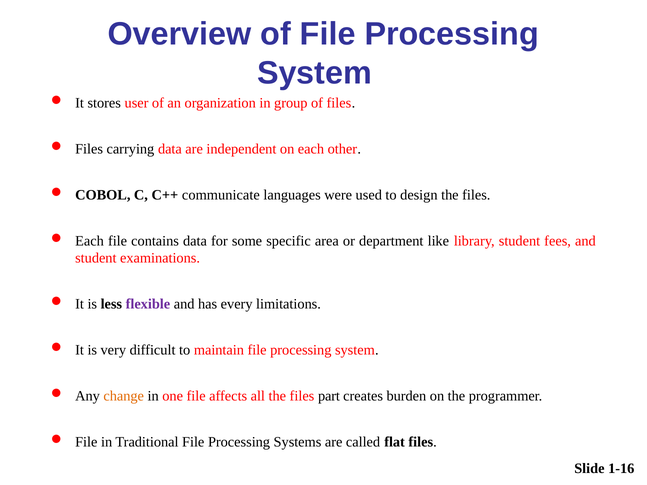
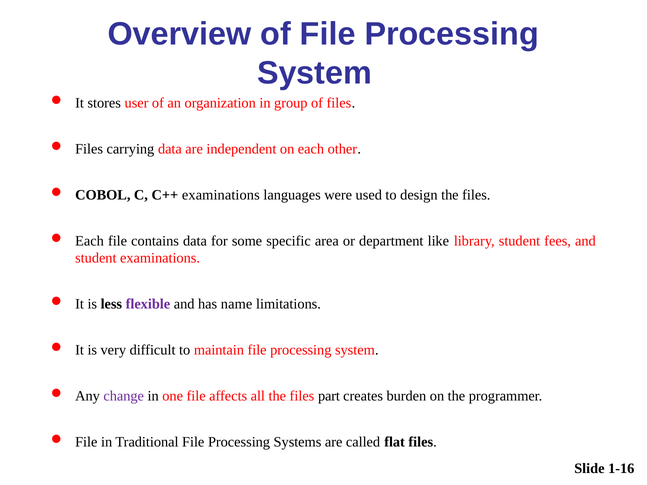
C++ communicate: communicate -> examinations
every: every -> name
change colour: orange -> purple
